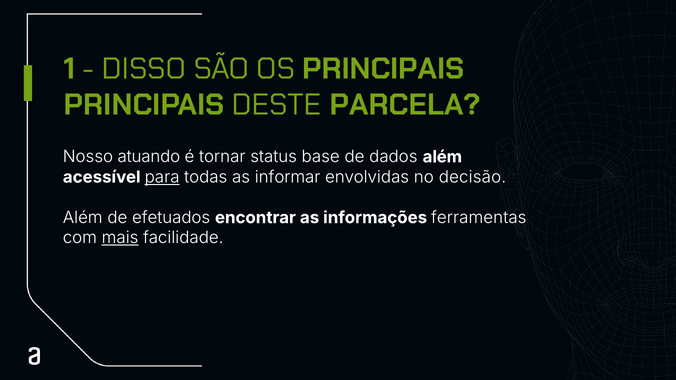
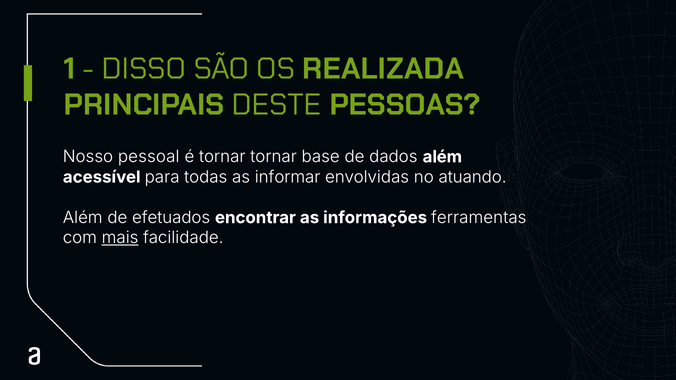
OS PRINCIPAIS: PRINCIPAIS -> REALIZADA
PARCELA: PARCELA -> PESSOAS
atuando: atuando -> pessoal
tornar status: status -> tornar
para underline: present -> none
decisão: decisão -> atuando
